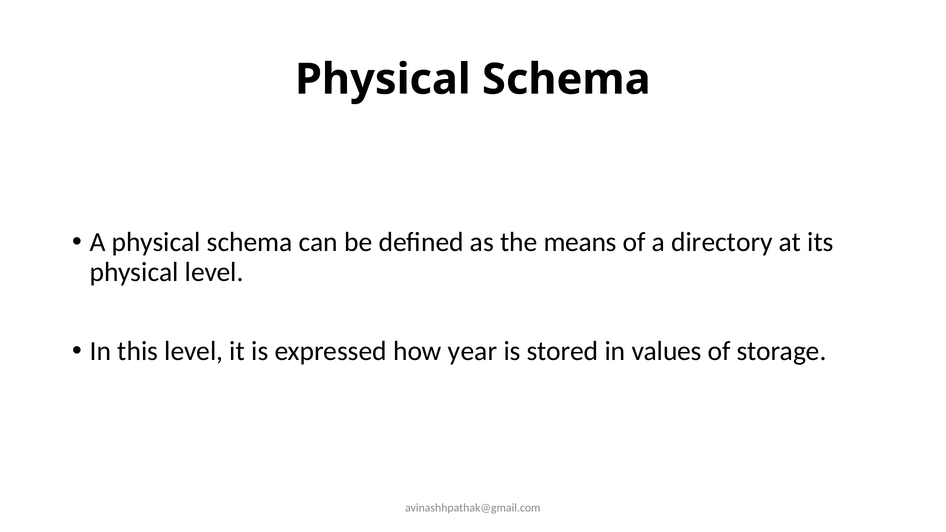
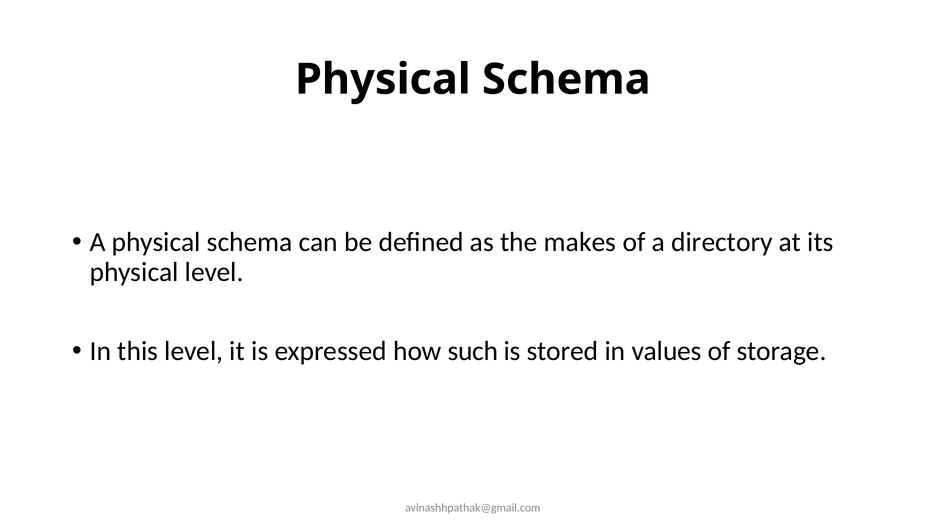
means: means -> makes
year: year -> such
